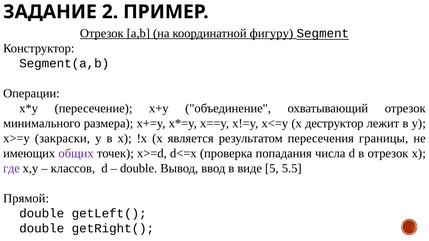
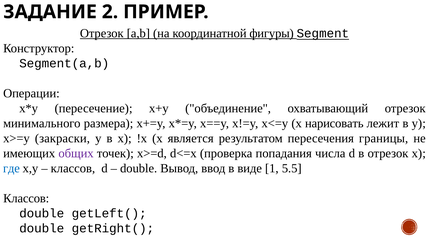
фигуру: фигуру -> фигуры
деструктор: деструктор -> нарисовать
где colour: purple -> blue
5: 5 -> 1
Прямой at (26, 199): Прямой -> Классов
